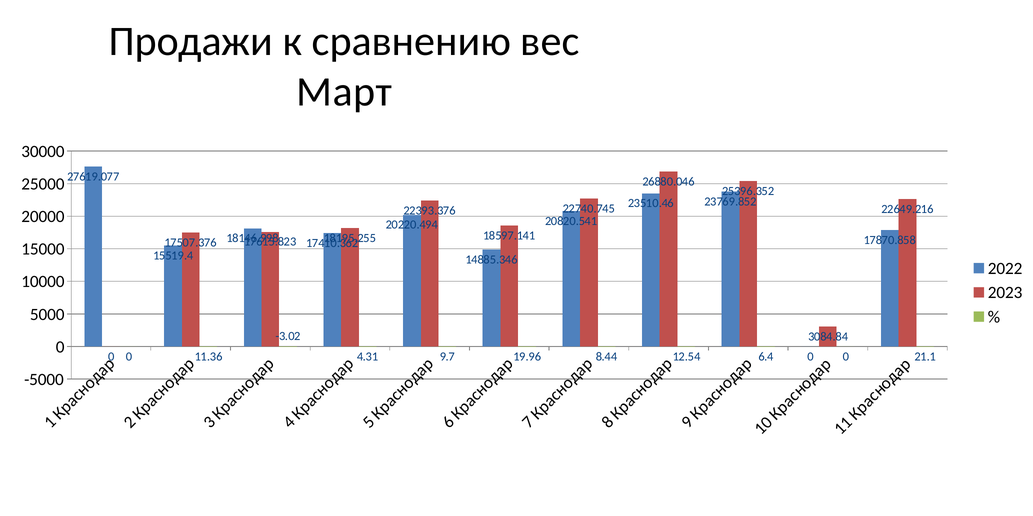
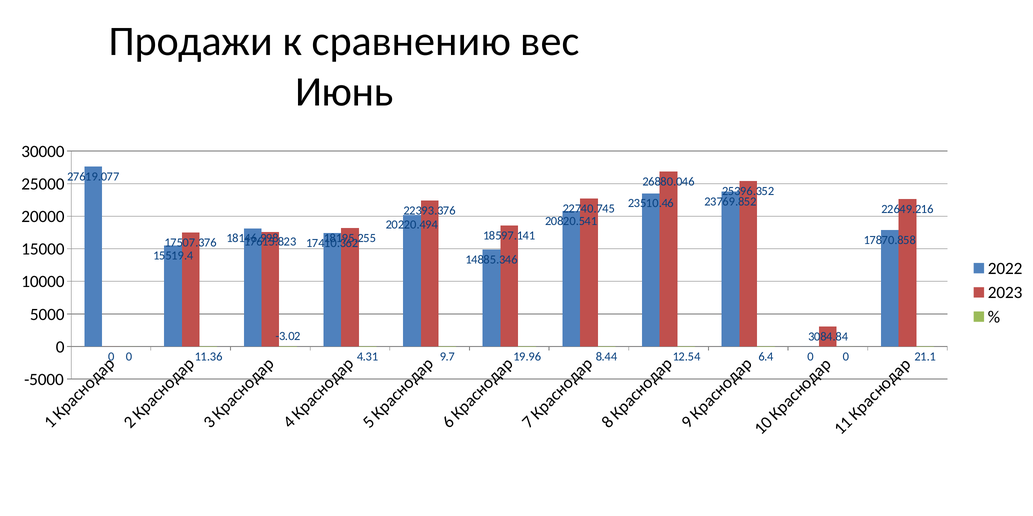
Март: Март -> Июнь
